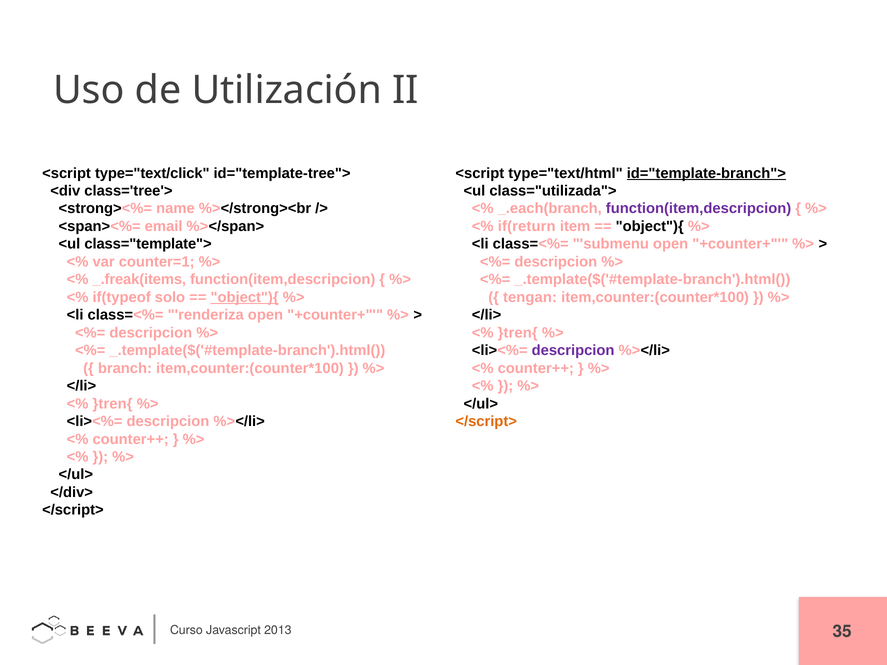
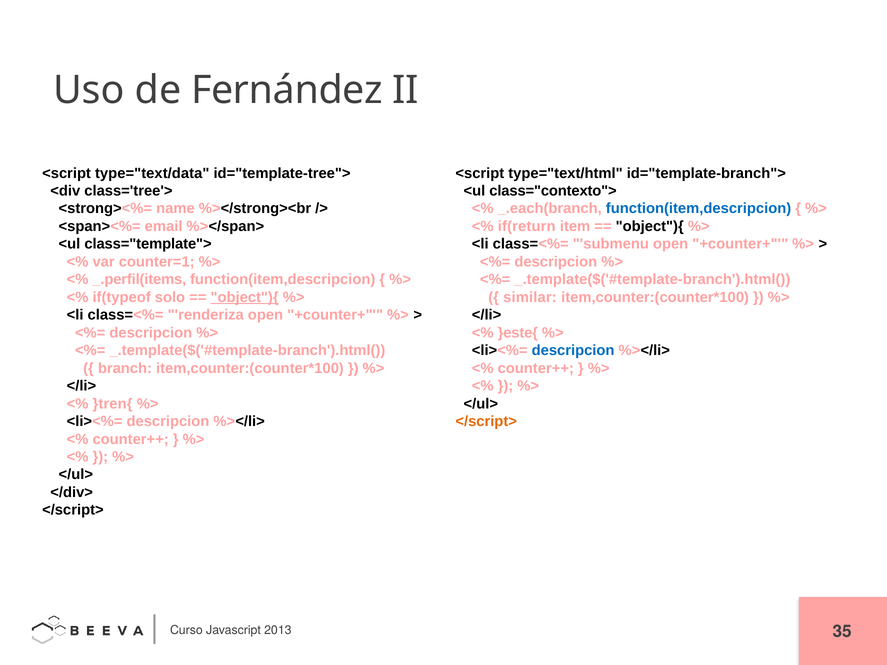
Utilización: Utilización -> Fernández
type="text/click: type="text/click -> type="text/data
id="template-branch"> underline: present -> none
class="utilizada">: class="utilizada"> -> class="contexto">
function(item,descripcion at (699, 209) colour: purple -> blue
_.freak(items: _.freak(items -> _.perfil(items
tengan: tengan -> similar
}tren{ at (518, 333): }tren{ -> }este{
descripcion at (573, 351) colour: purple -> blue
